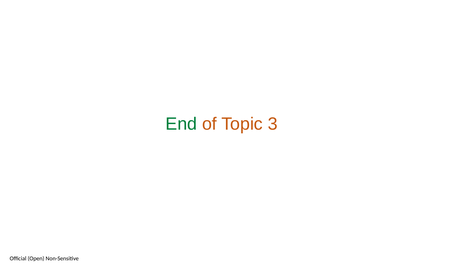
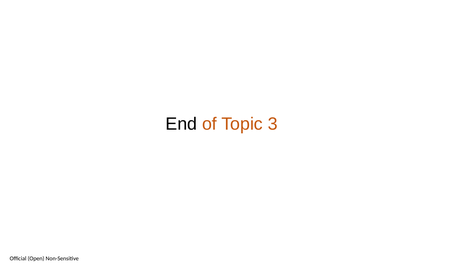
End colour: green -> black
